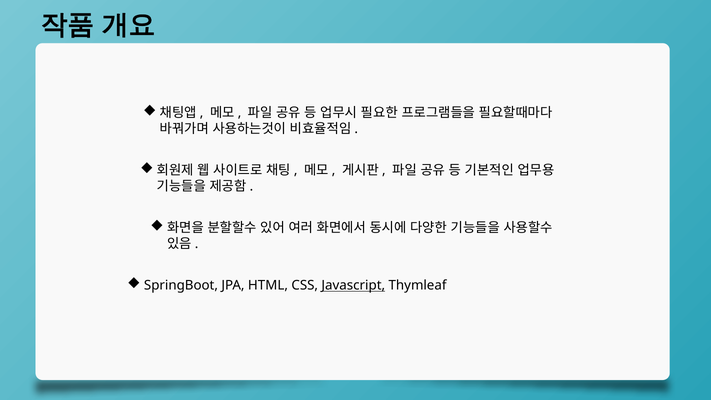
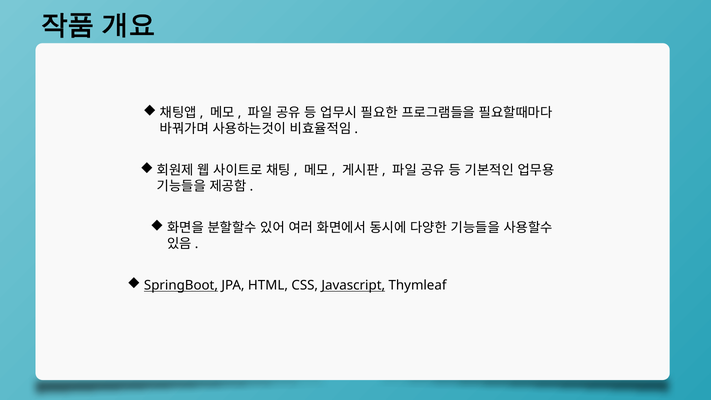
SpringBoot underline: none -> present
